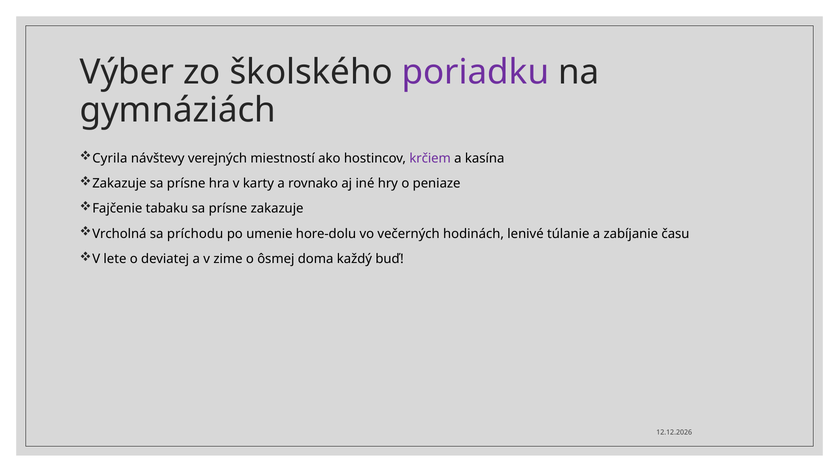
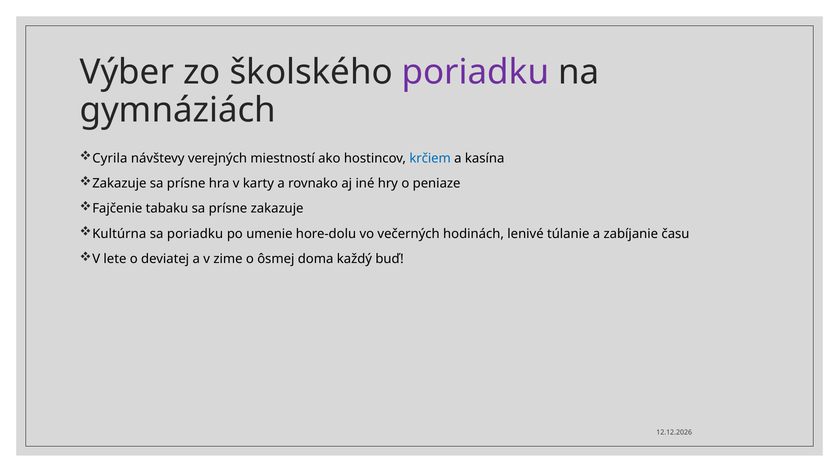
krčiem colour: purple -> blue
Vrcholná: Vrcholná -> Kultúrna
sa príchodu: príchodu -> poriadku
